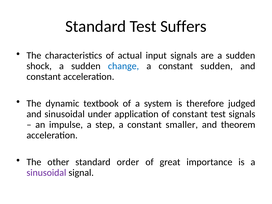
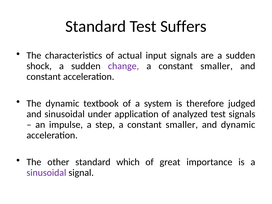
change colour: blue -> purple
sudden at (217, 66): sudden -> smaller
of constant: constant -> analyzed
and theorem: theorem -> dynamic
order: order -> which
